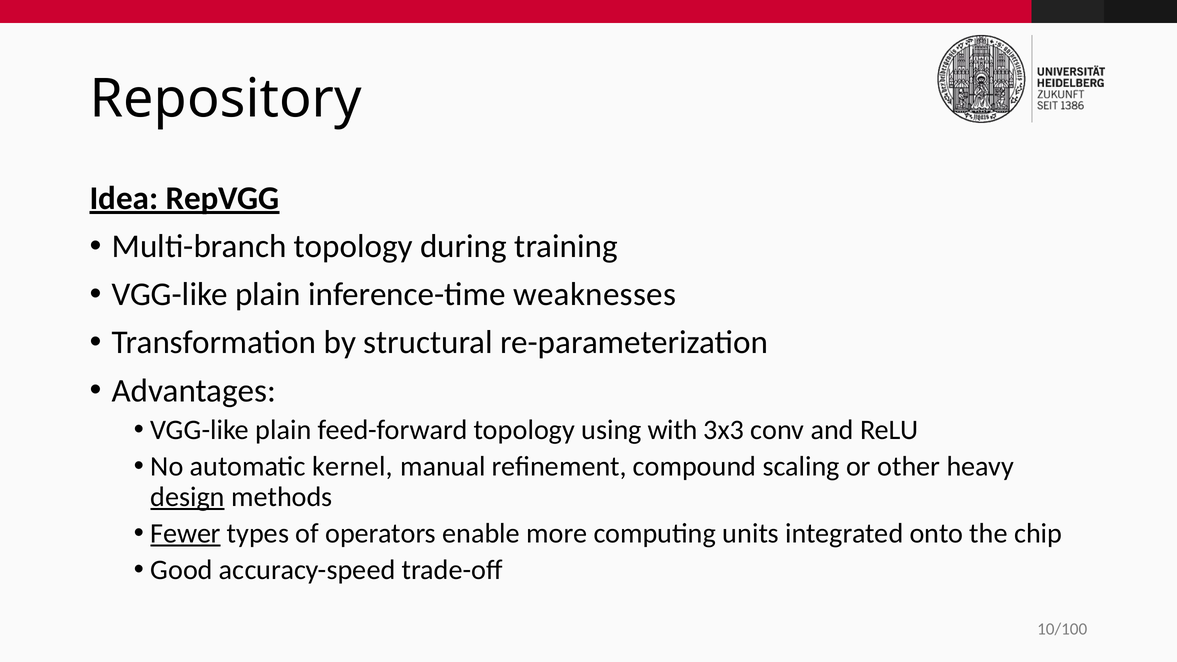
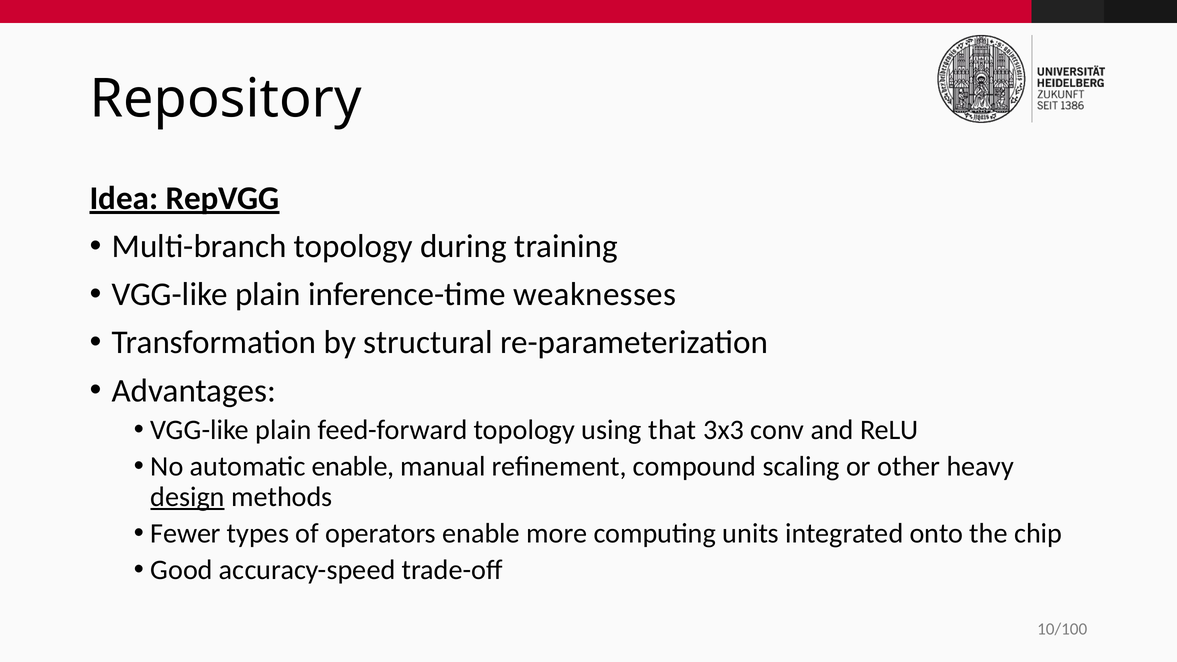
with: with -> that
automatic kernel: kernel -> enable
Fewer underline: present -> none
